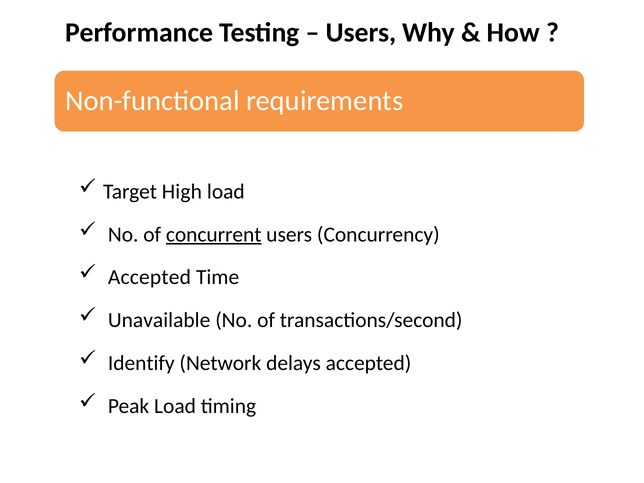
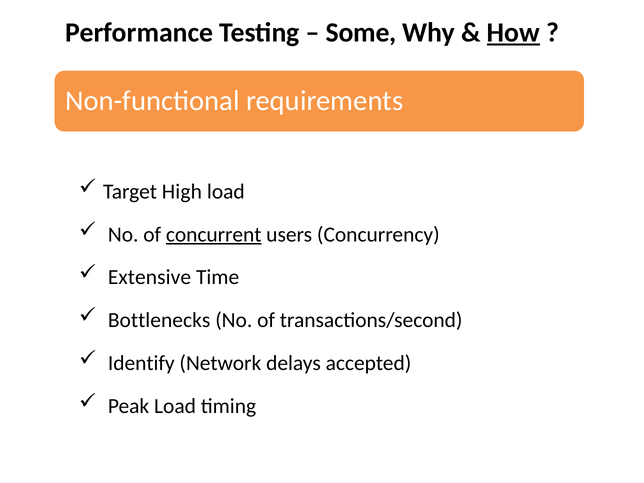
Users at (361, 33): Users -> Some
How underline: none -> present
Accepted at (149, 277): Accepted -> Extensive
Unavailable: Unavailable -> Bottlenecks
